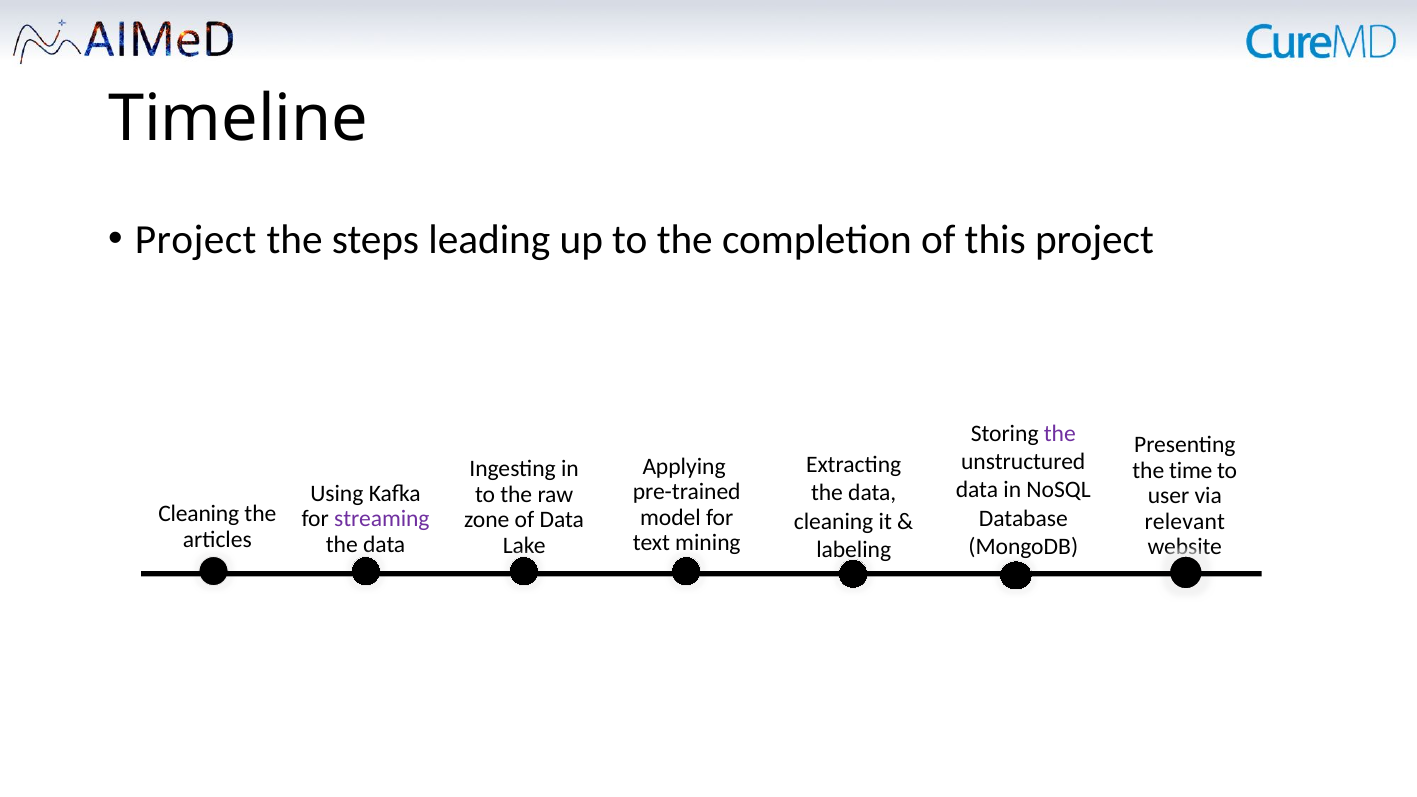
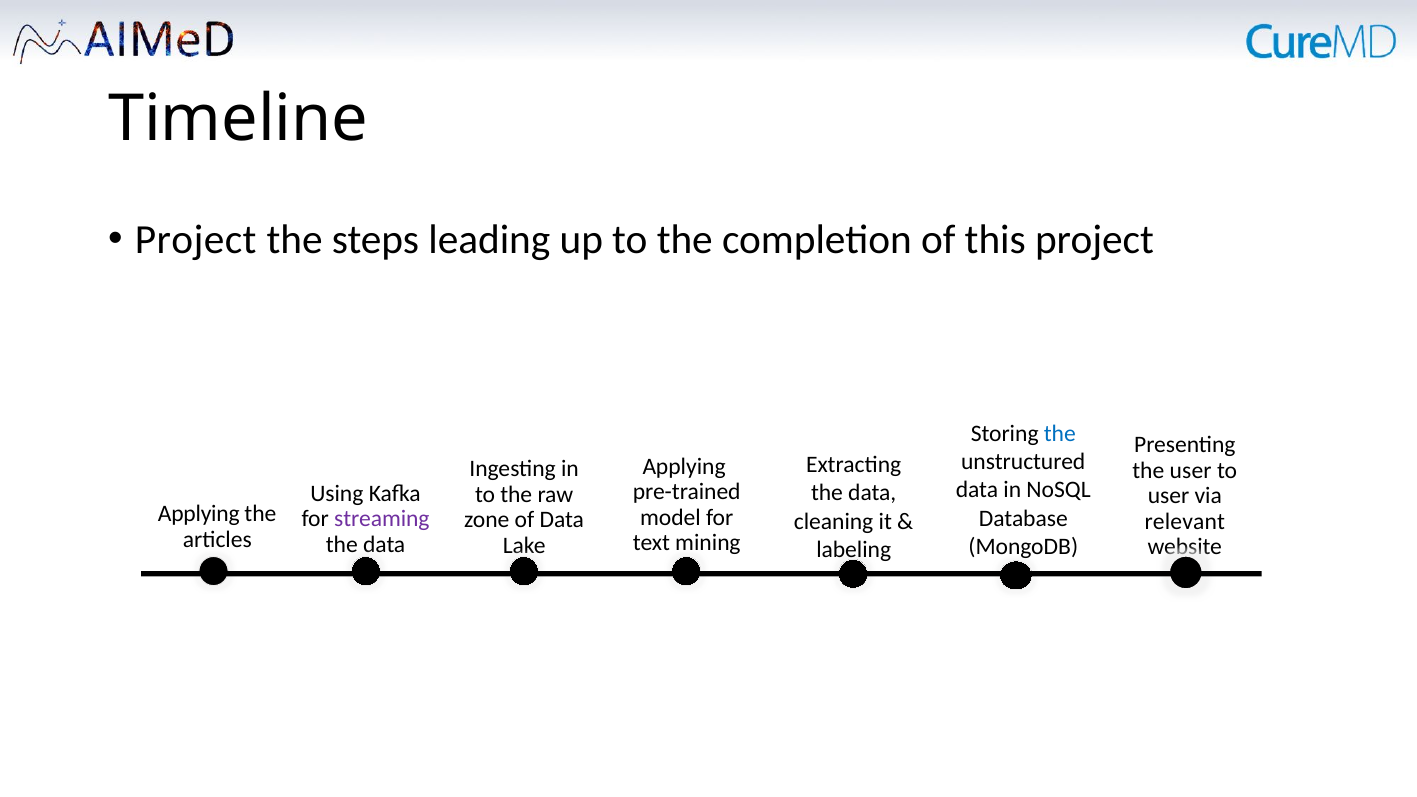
the at (1060, 434) colour: purple -> blue
the time: time -> user
Cleaning at (199, 514): Cleaning -> Applying
